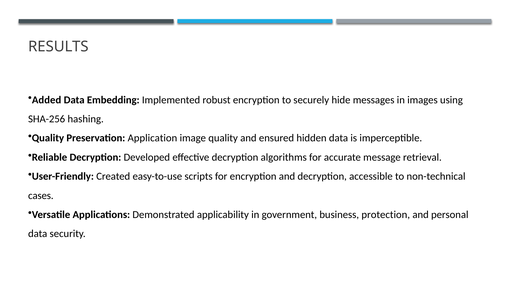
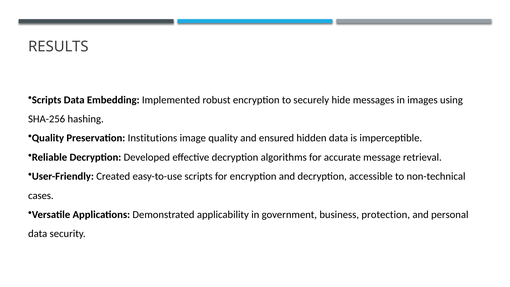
Added at (47, 100): Added -> Scripts
Application: Application -> Institutions
